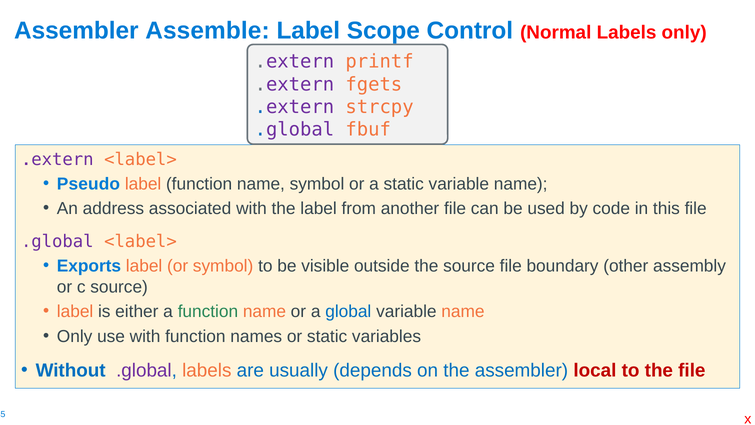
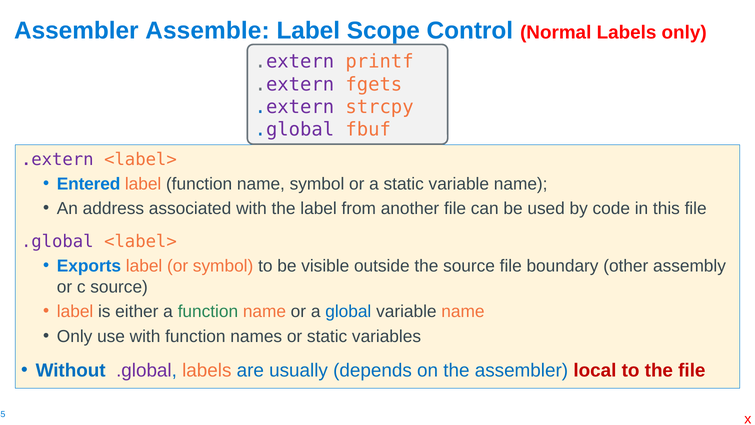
Pseudo: Pseudo -> Entered
